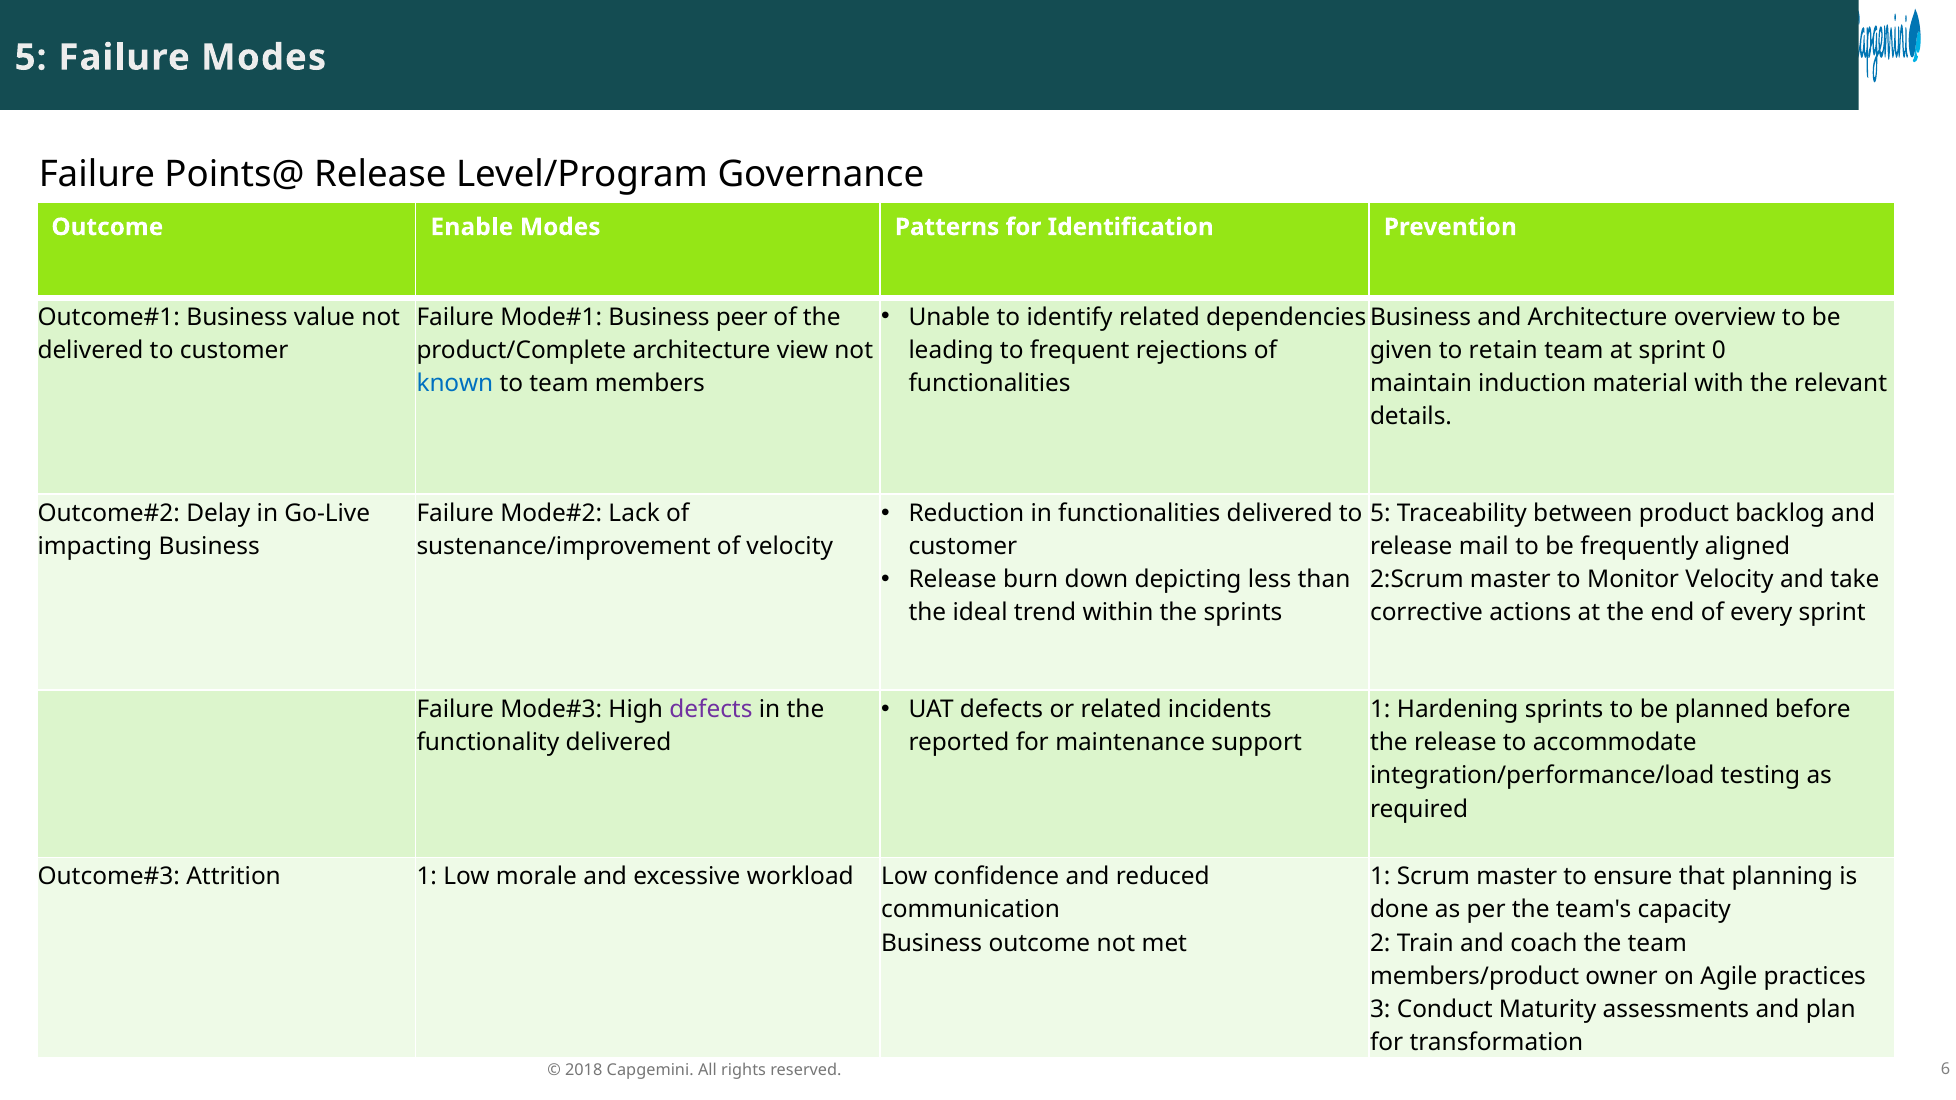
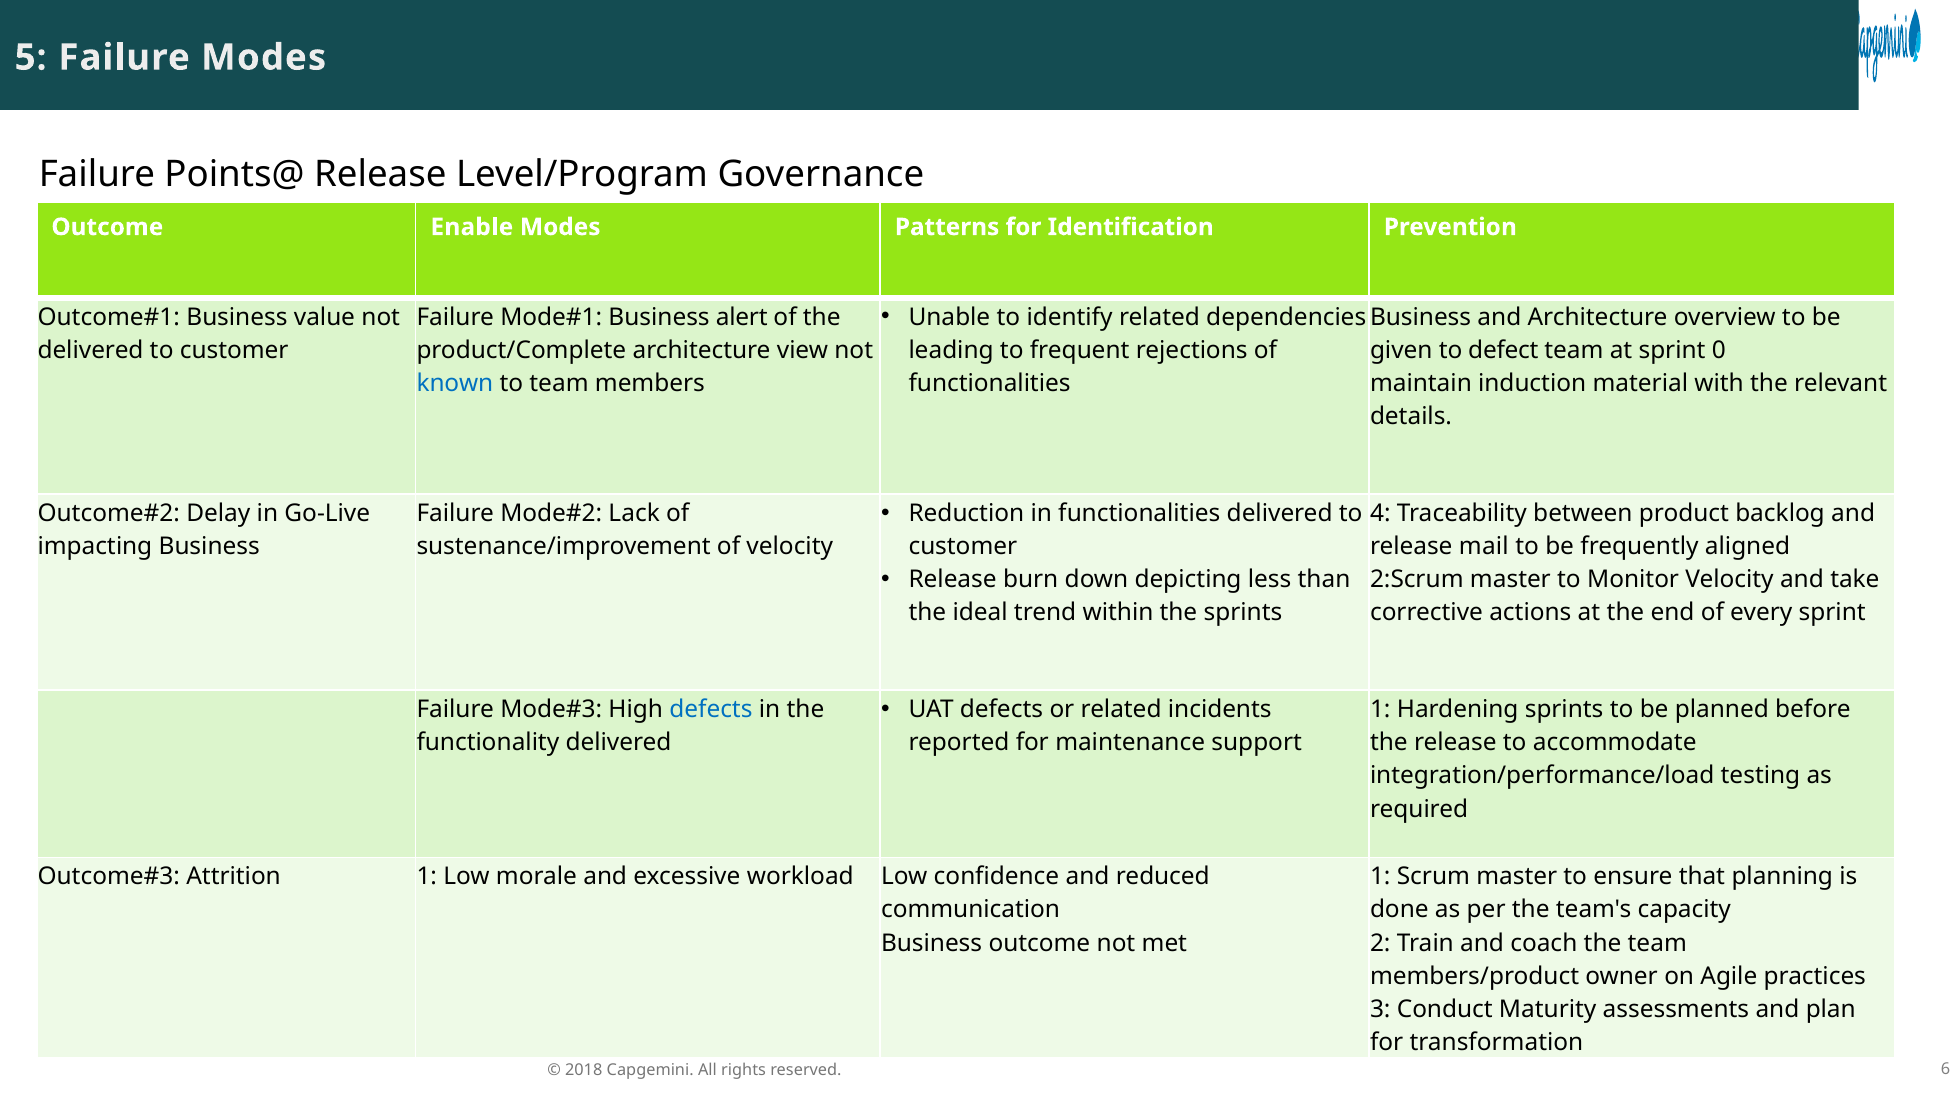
peer: peer -> alert
retain: retain -> defect
5 at (1380, 513): 5 -> 4
defects at (711, 709) colour: purple -> blue
